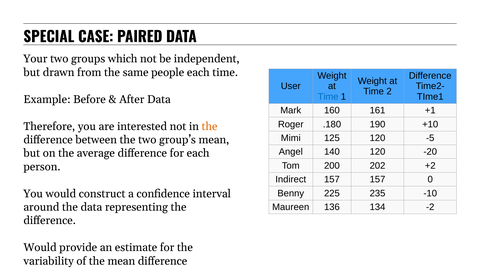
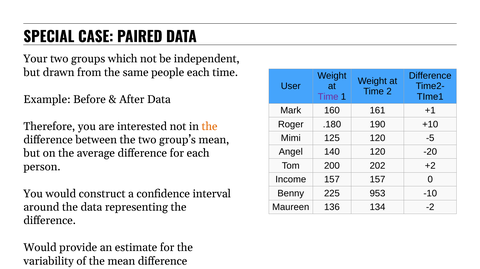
Time at (328, 97) colour: blue -> purple
Indirect: Indirect -> Income
235: 235 -> 953
